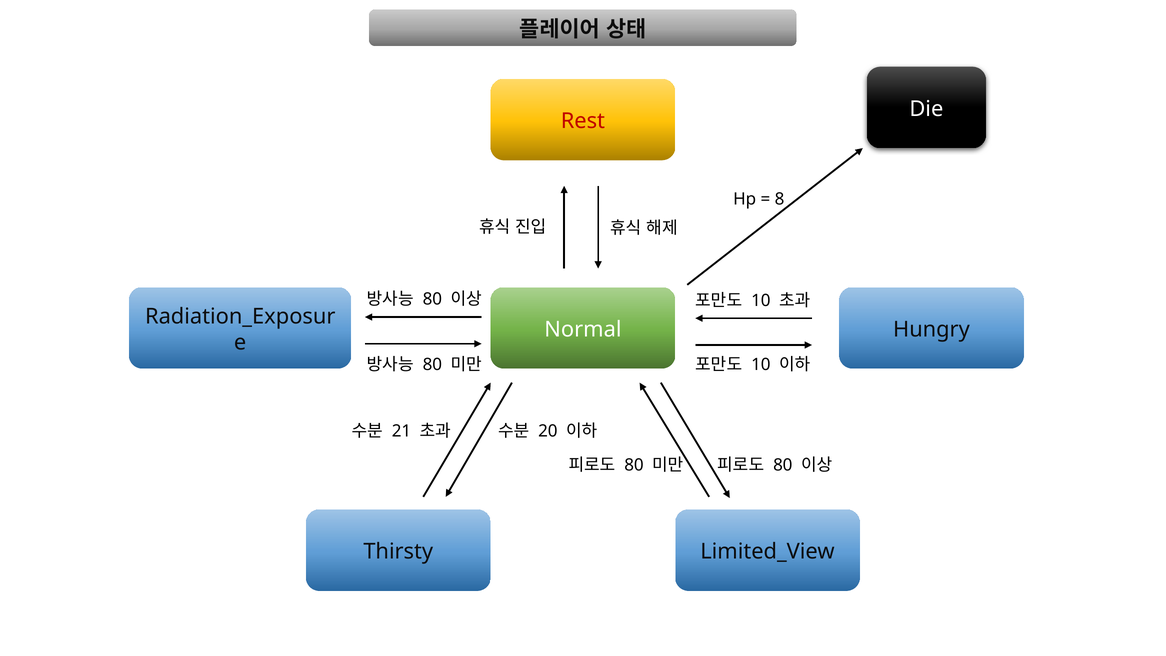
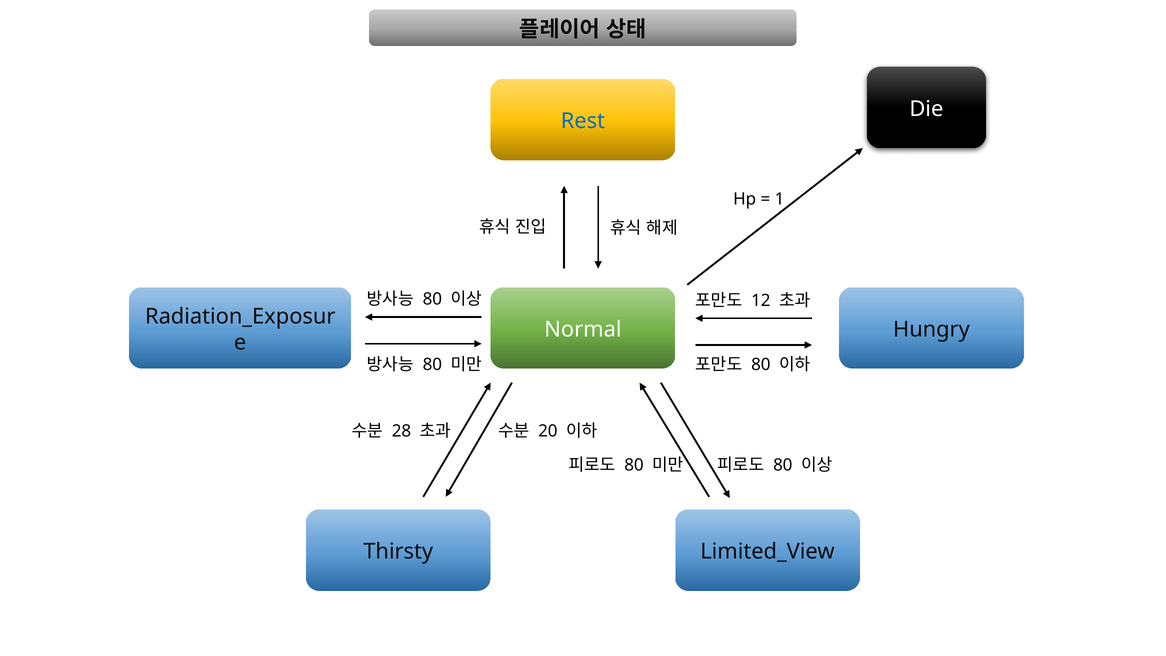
Rest colour: red -> blue
8: 8 -> 1
10 at (761, 300): 10 -> 12
10 at (761, 365): 10 -> 80
21: 21 -> 28
